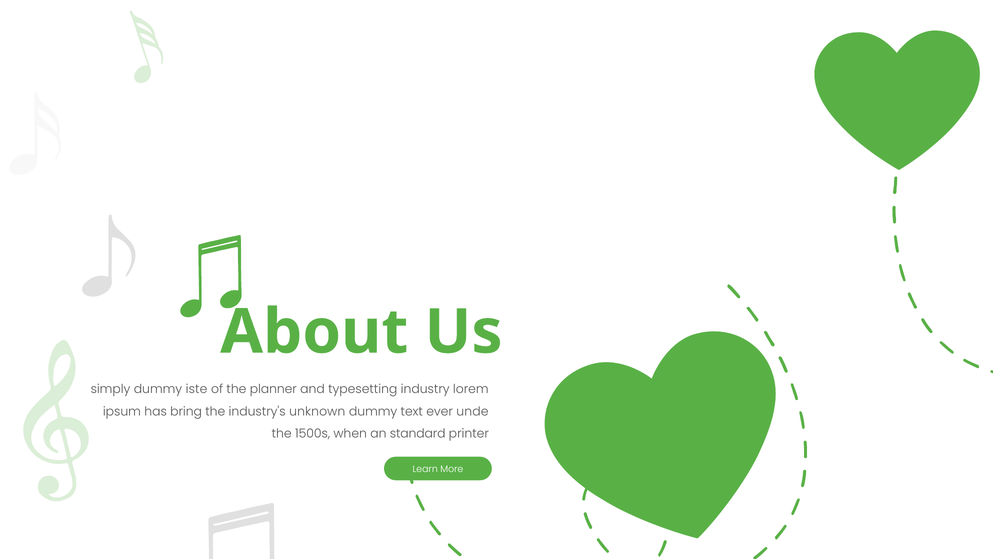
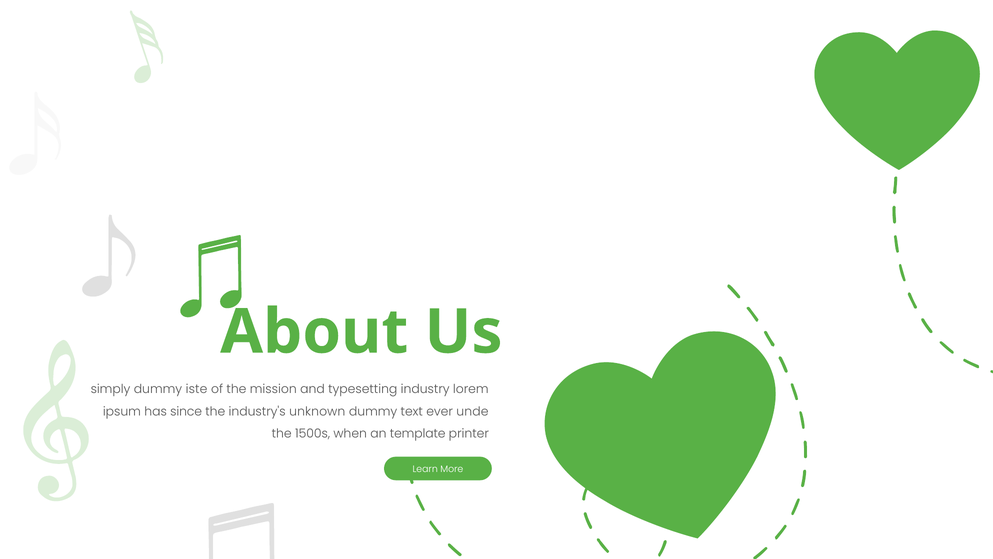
planner: planner -> mission
bring: bring -> since
standard: standard -> template
